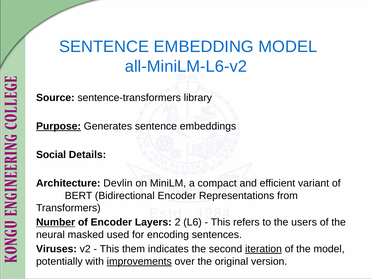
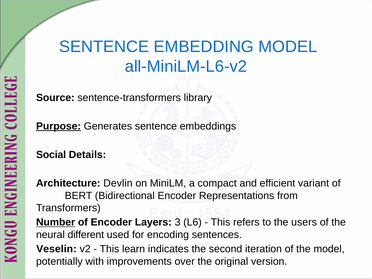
2: 2 -> 3
masked: masked -> different
Viruses: Viruses -> Veselin
them: them -> learn
iteration underline: present -> none
improvements underline: present -> none
